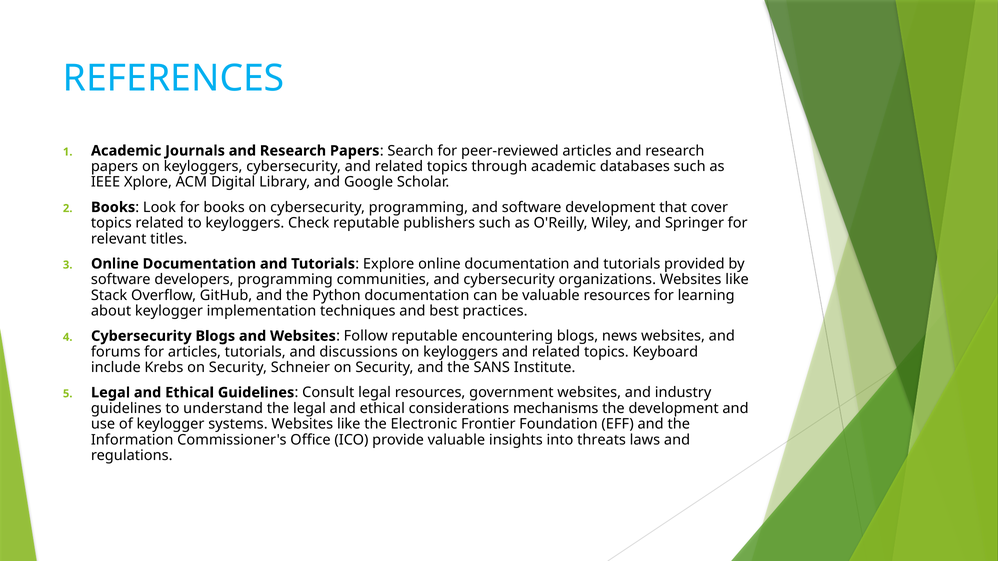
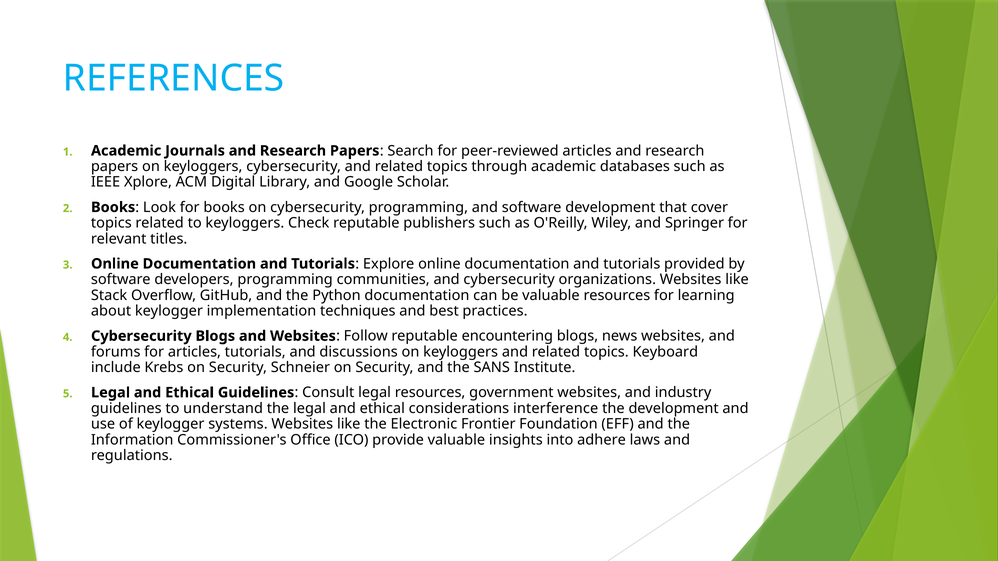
mechanisms: mechanisms -> interference
threats: threats -> adhere
